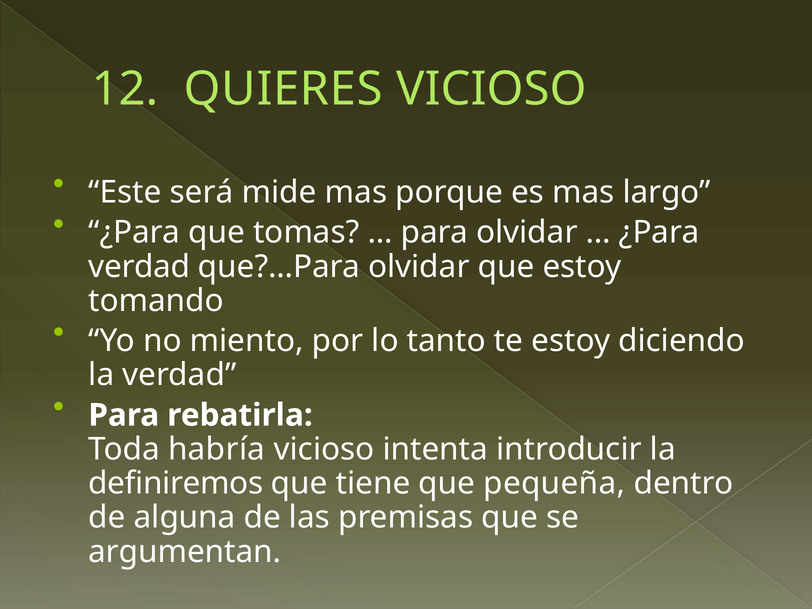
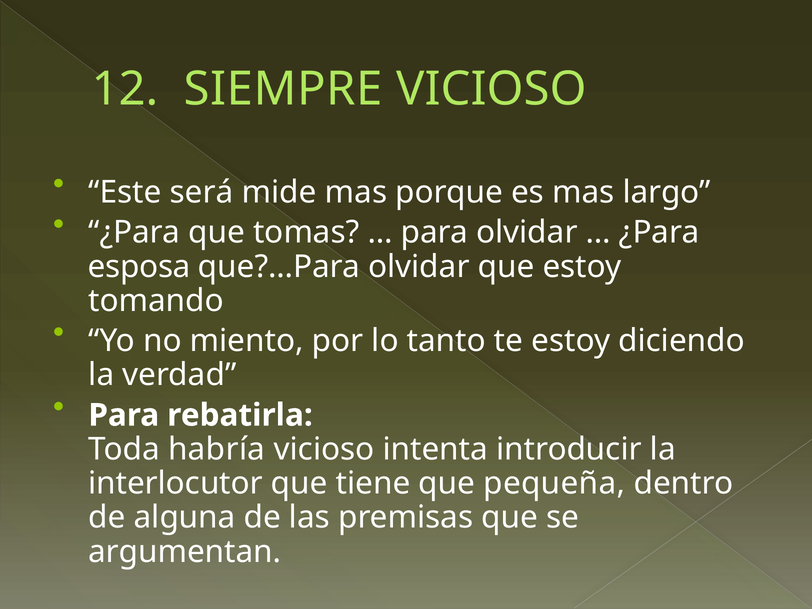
QUIERES: QUIERES -> SIEMPRE
verdad at (139, 267): verdad -> esposa
definiremos: definiremos -> interlocutor
